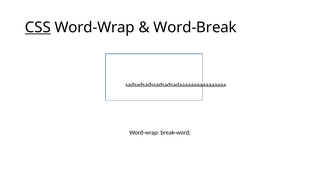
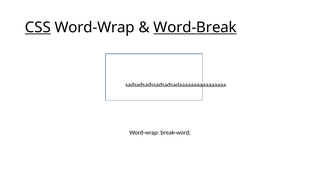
Word-Break underline: none -> present
